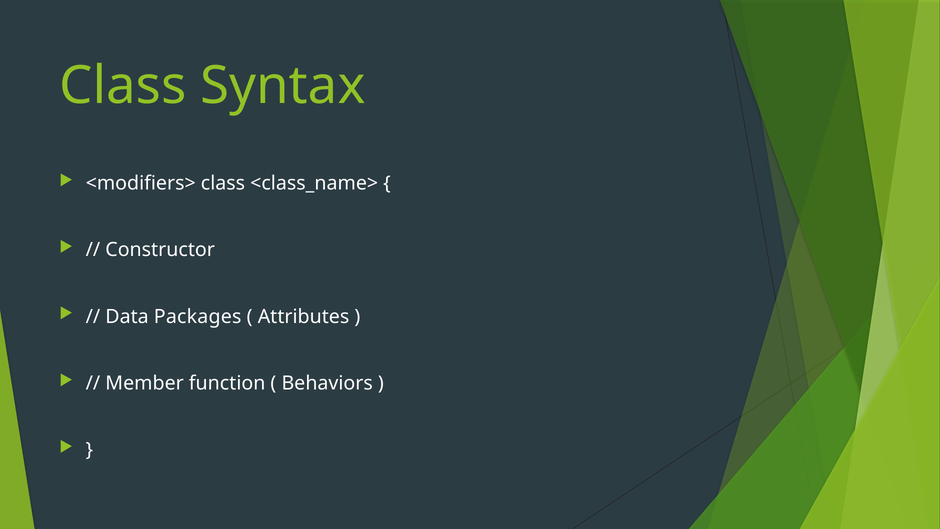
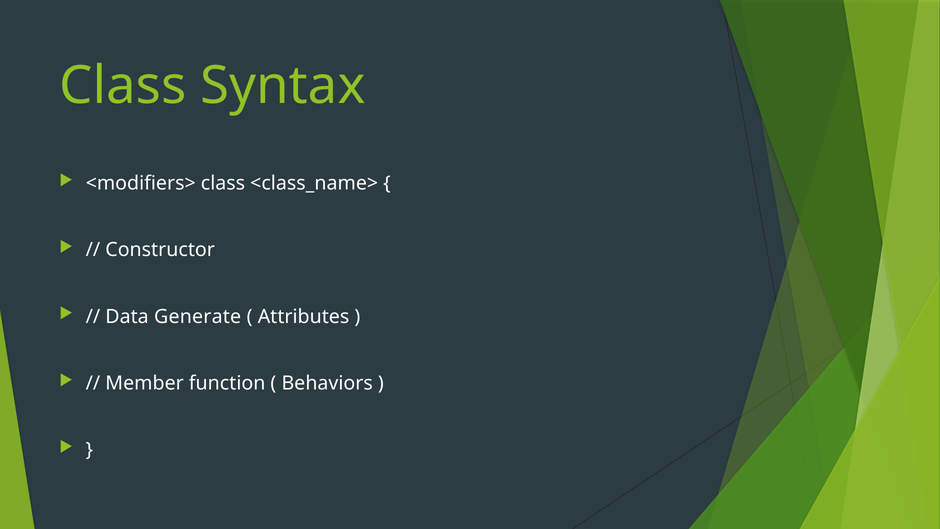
Packages: Packages -> Generate
